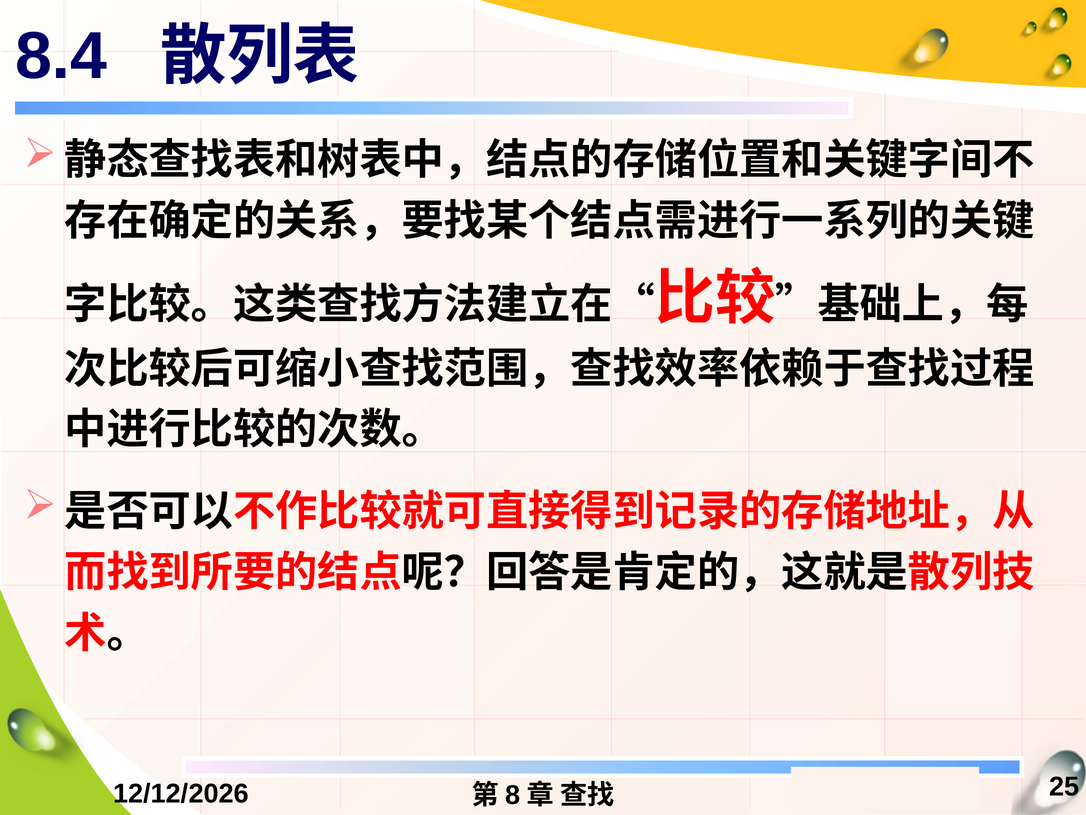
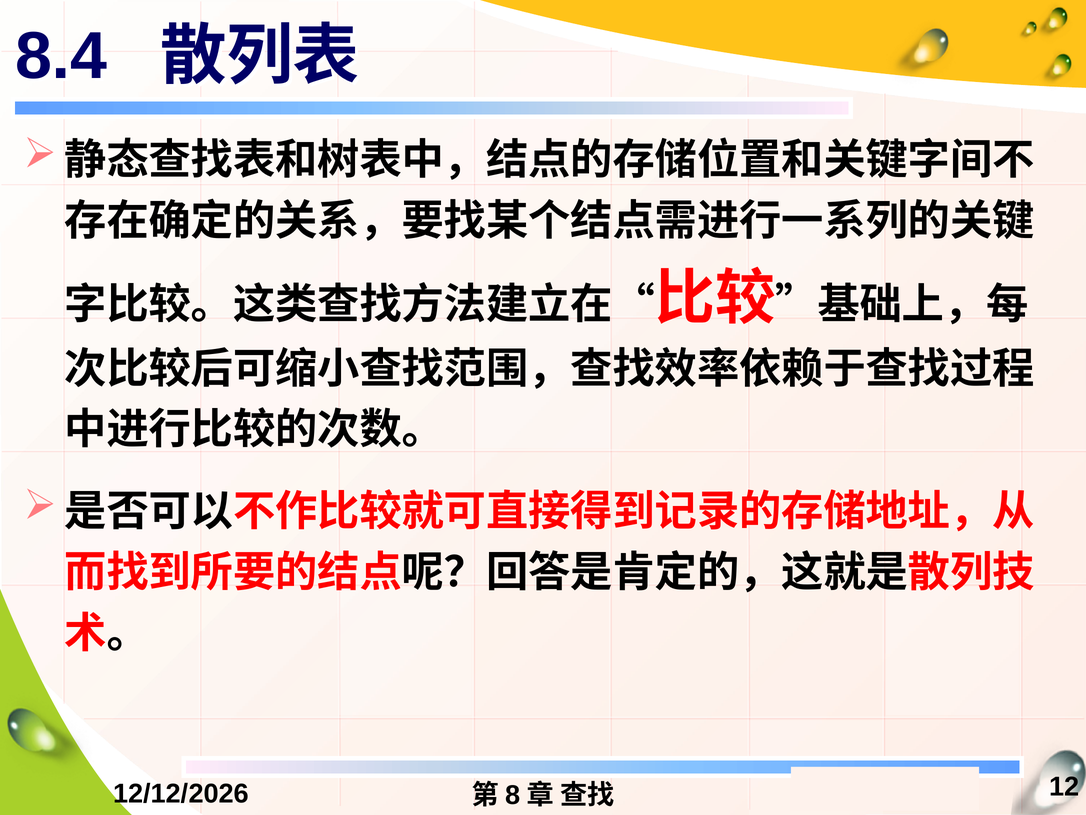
25: 25 -> 12
